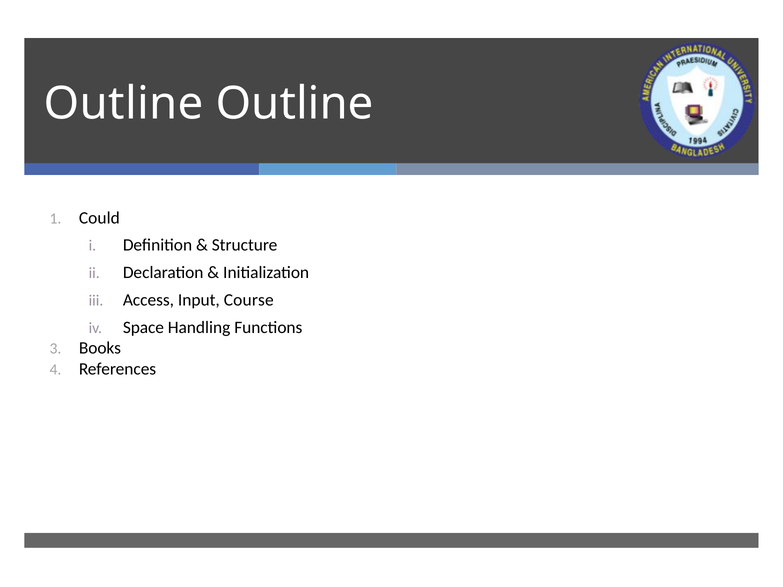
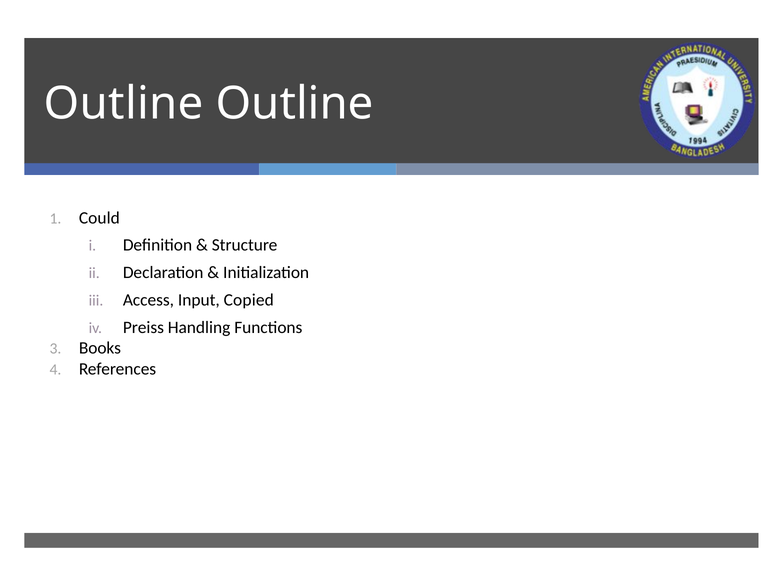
Course: Course -> Copied
Space: Space -> Preiss
